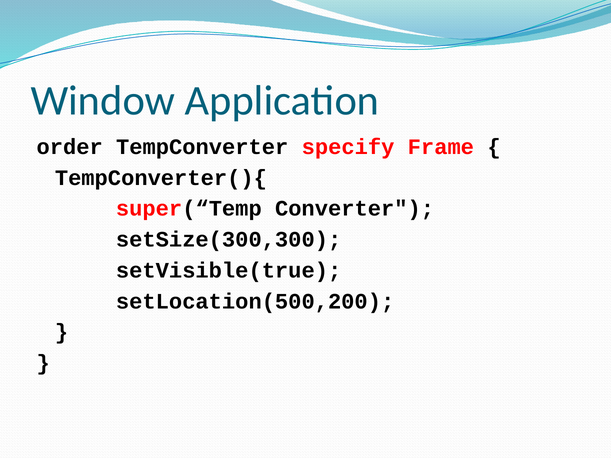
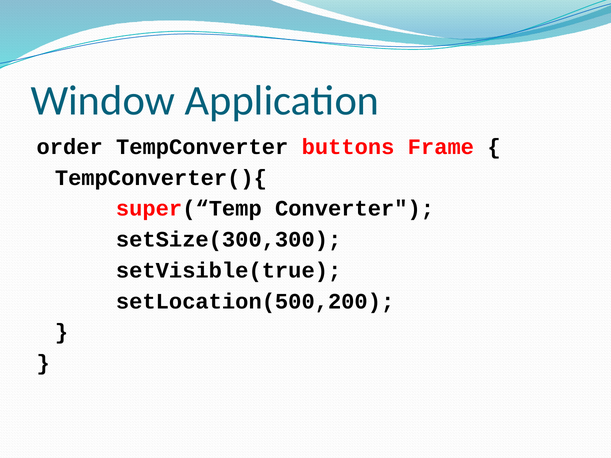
specify: specify -> buttons
